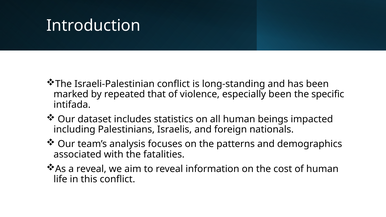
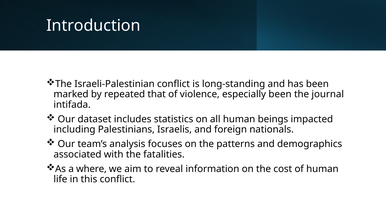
specific: specific -> journal
a reveal: reveal -> where
